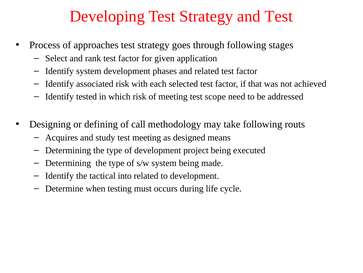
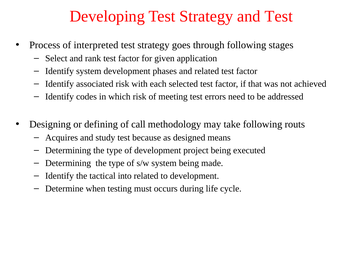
approaches: approaches -> interpreted
tested: tested -> codes
scope: scope -> errors
test meeting: meeting -> because
